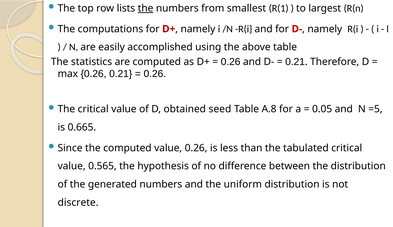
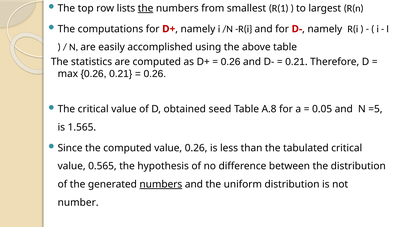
0.665: 0.665 -> 1.565
numbers at (161, 184) underline: none -> present
discrete: discrete -> number
